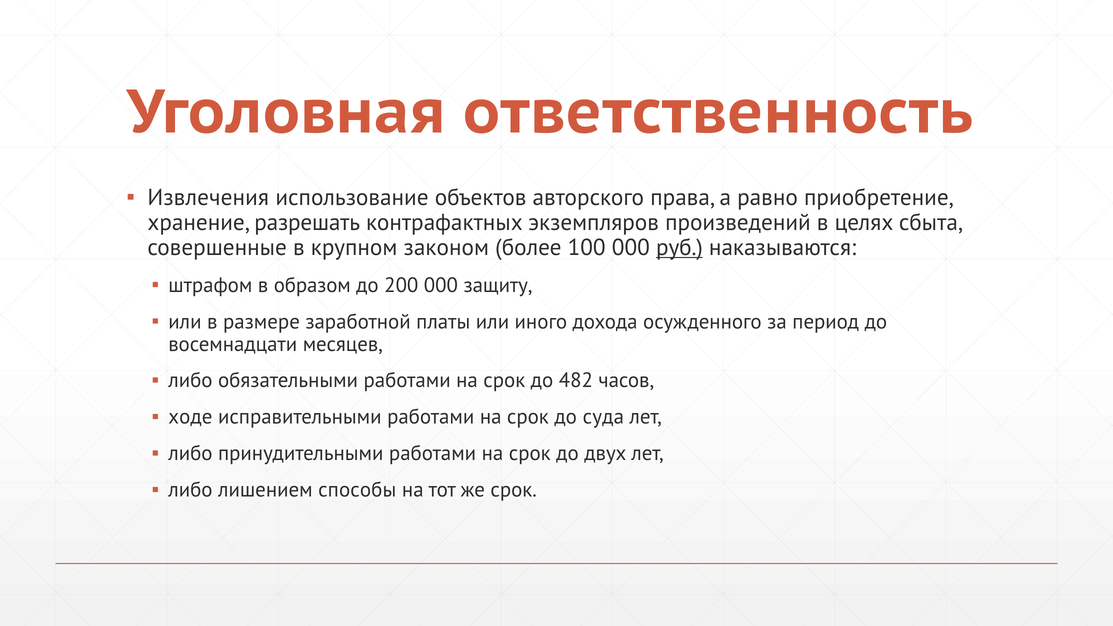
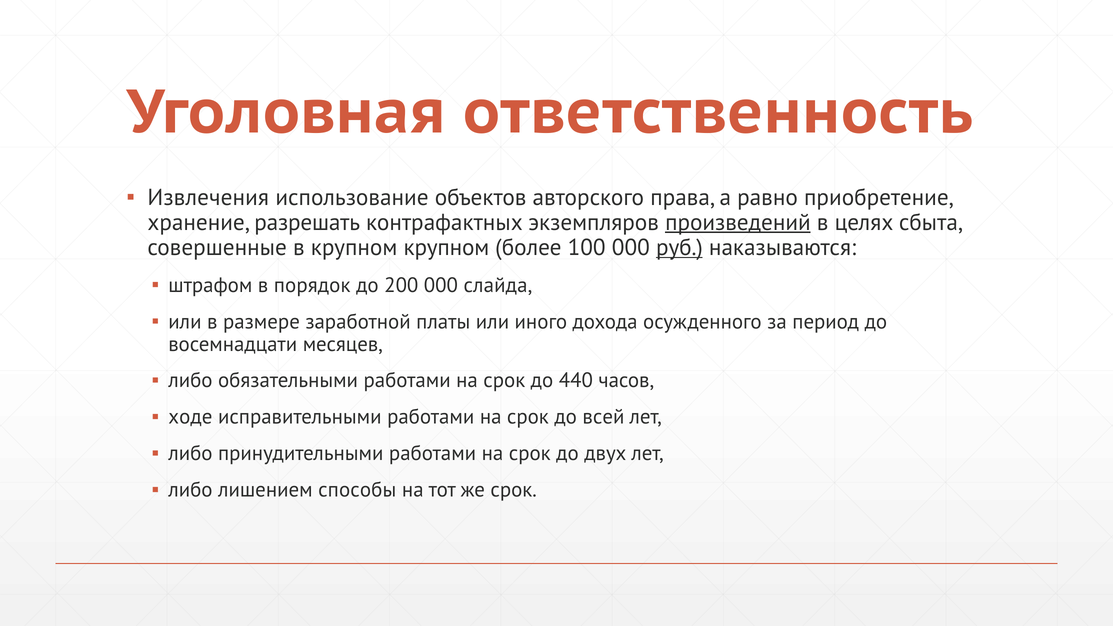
произведений underline: none -> present
крупном законом: законом -> крупном
образом: образом -> порядок
защиту: защиту -> слайда
482: 482 -> 440
суда: суда -> всей
